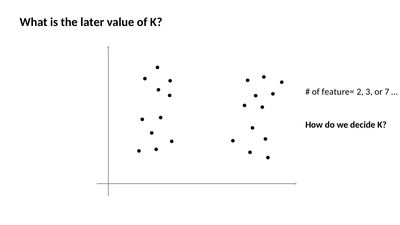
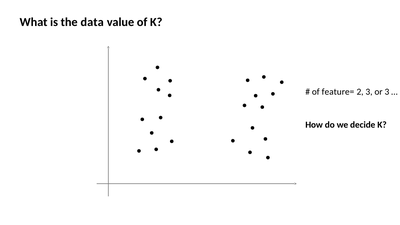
later: later -> data
or 7: 7 -> 3
